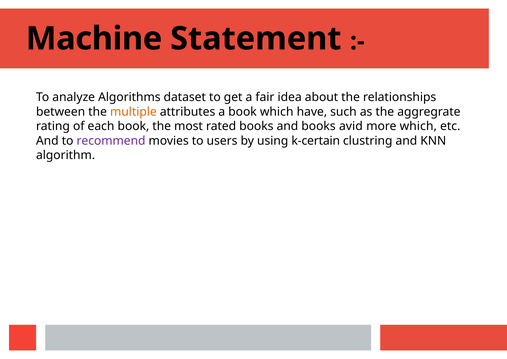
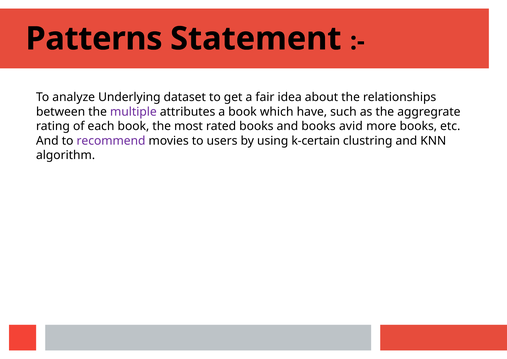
Machine: Machine -> Patterns
Algorithms: Algorithms -> Underlying
multiple colour: orange -> purple
more which: which -> books
